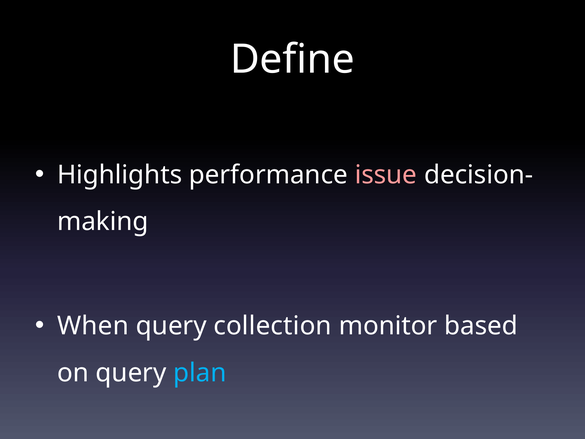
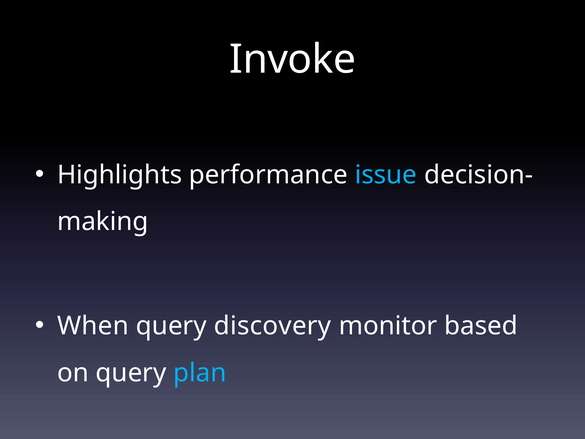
Define: Define -> Invoke
issue colour: pink -> light blue
collection: collection -> discovery
